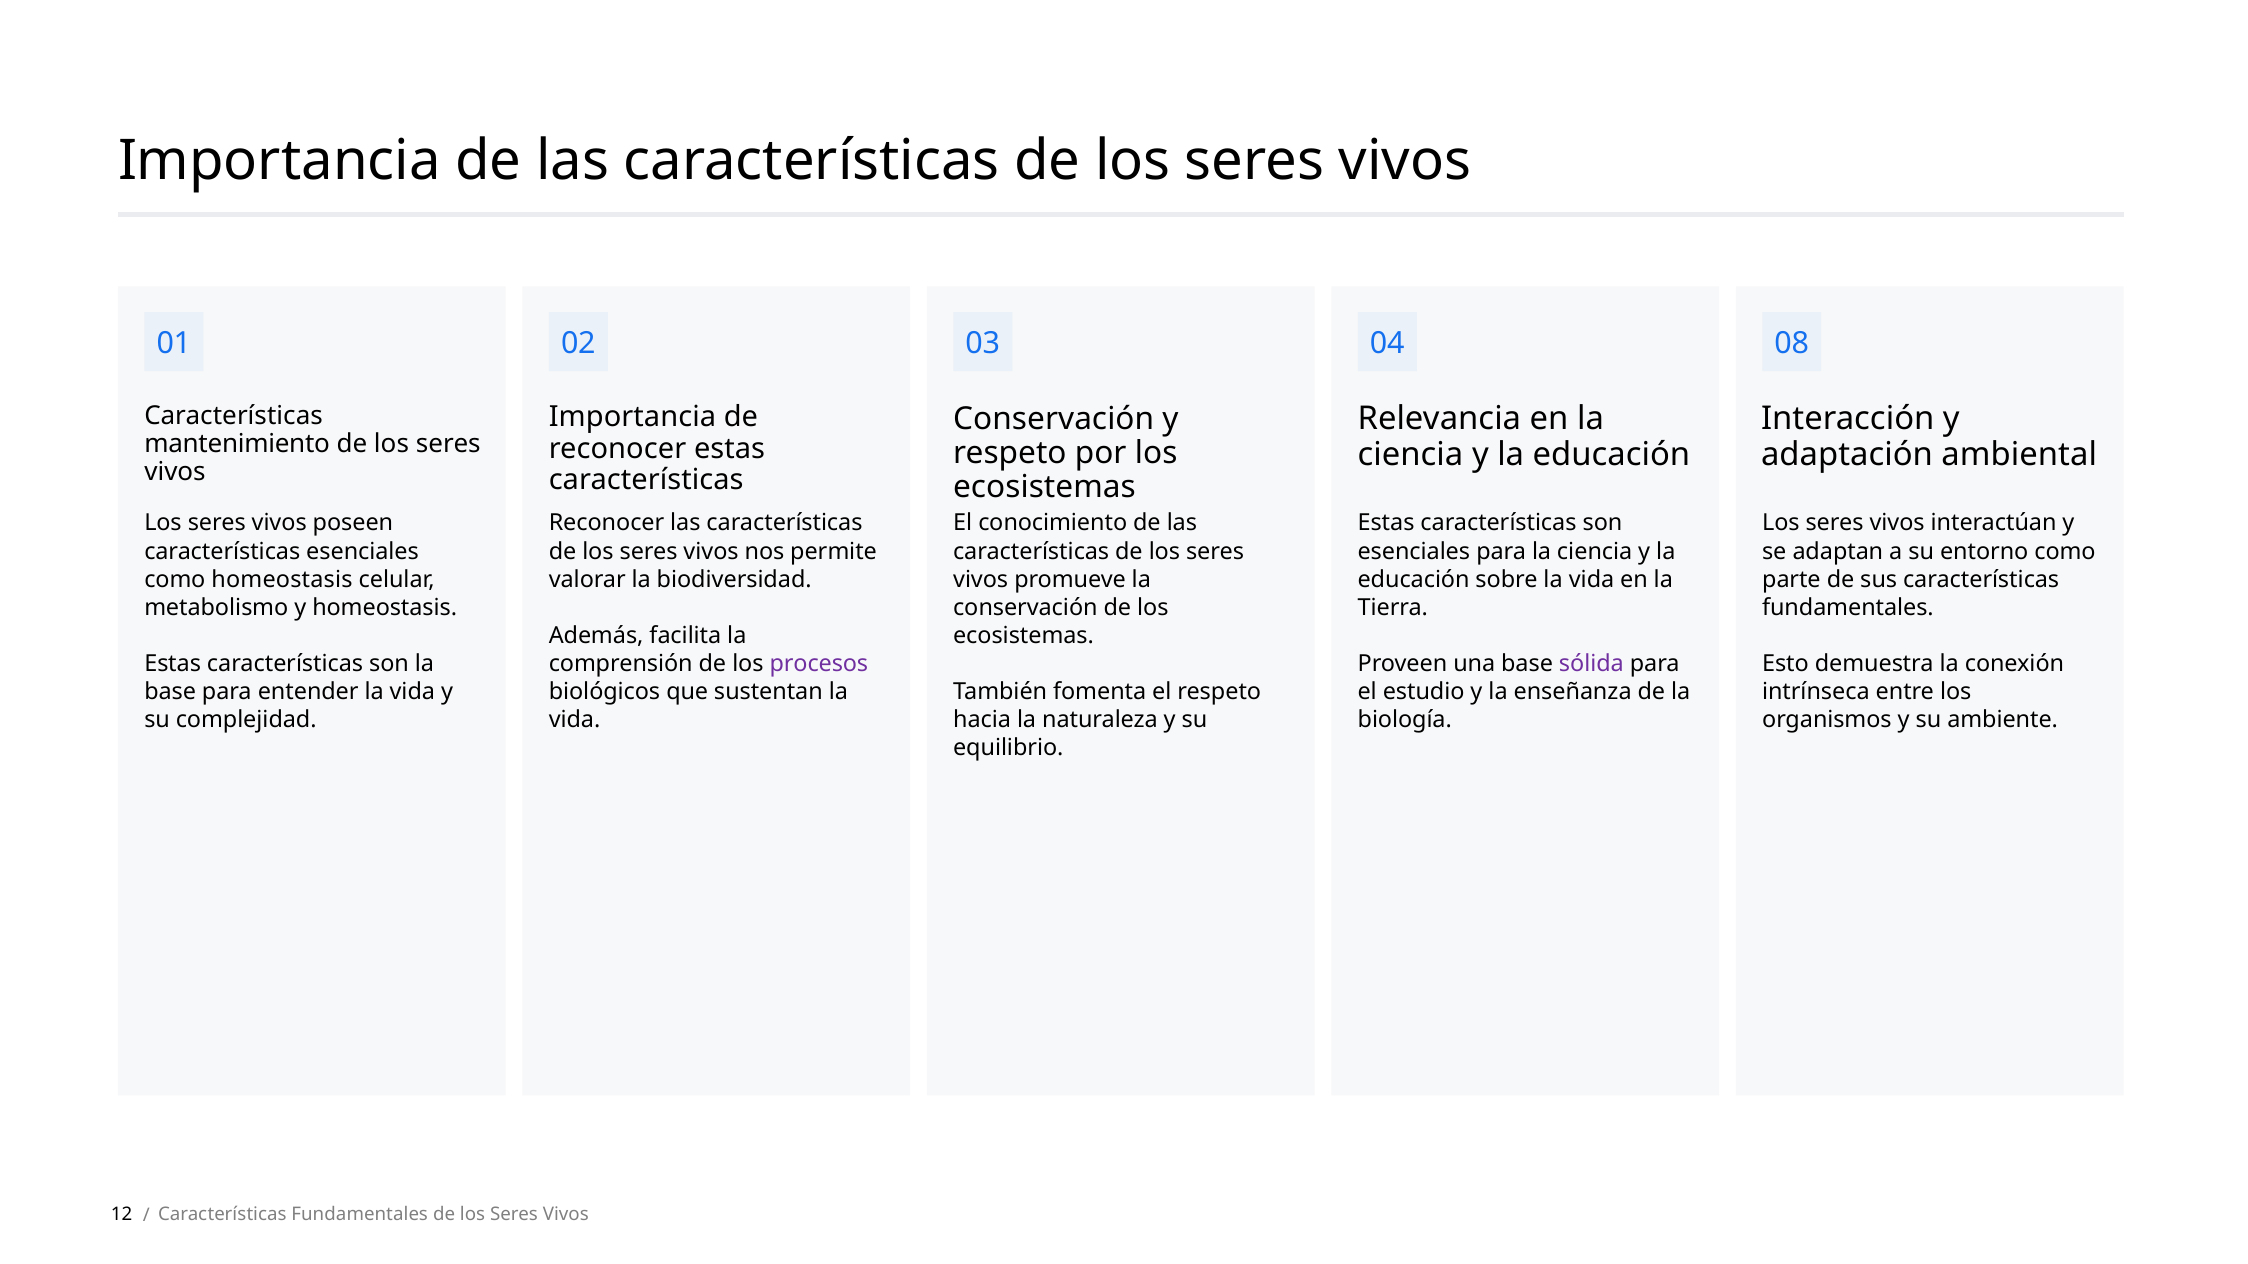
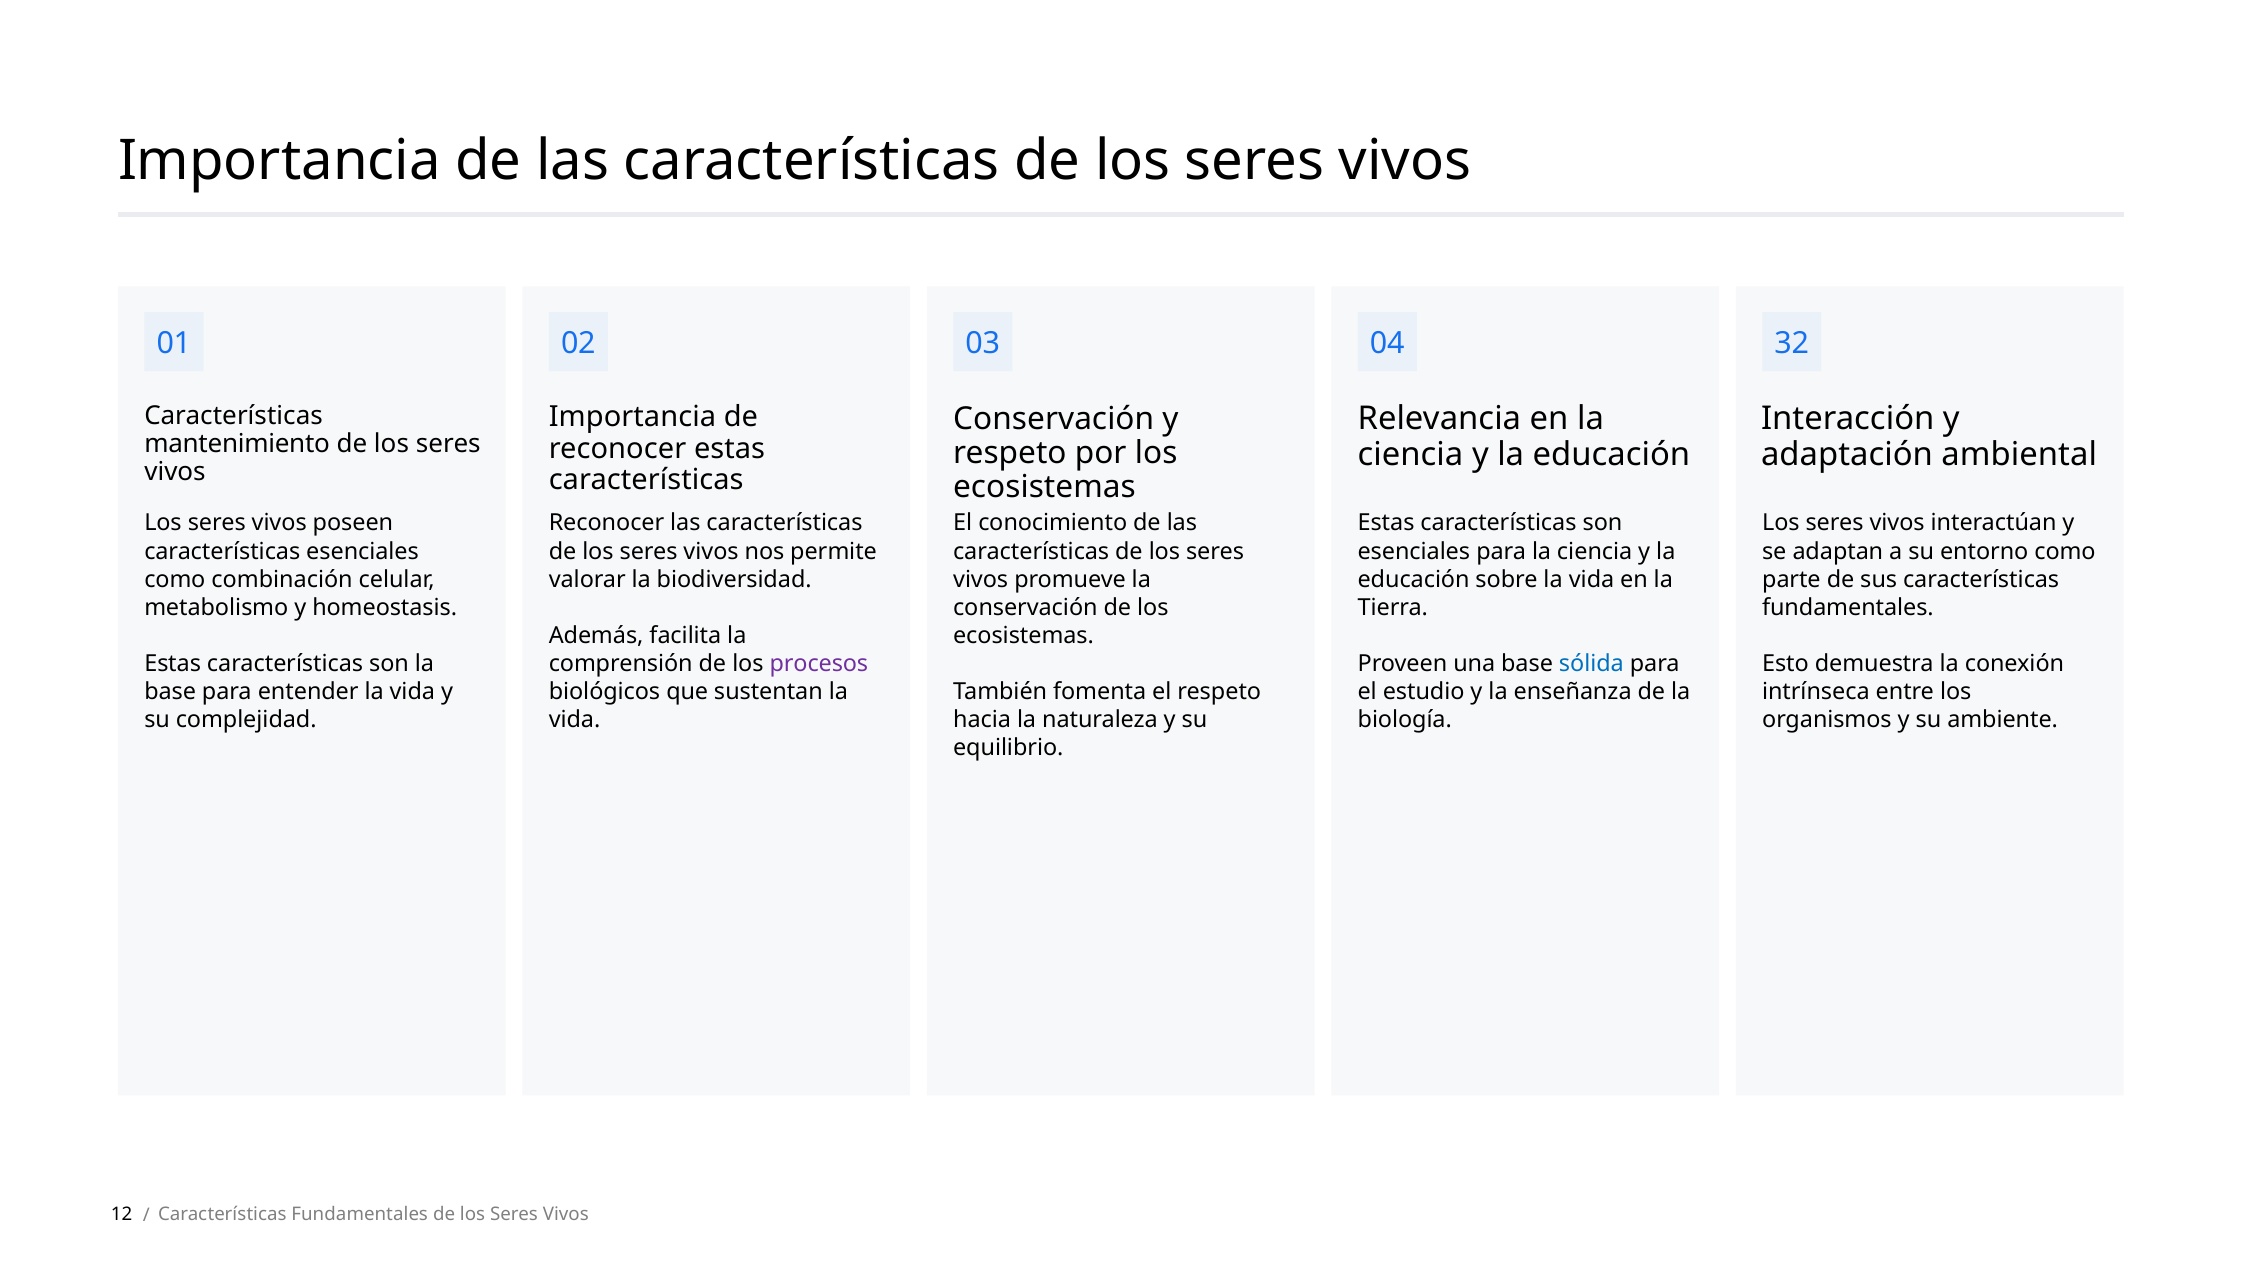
08: 08 -> 32
como homeostasis: homeostasis -> combinación
sólida colour: purple -> blue
